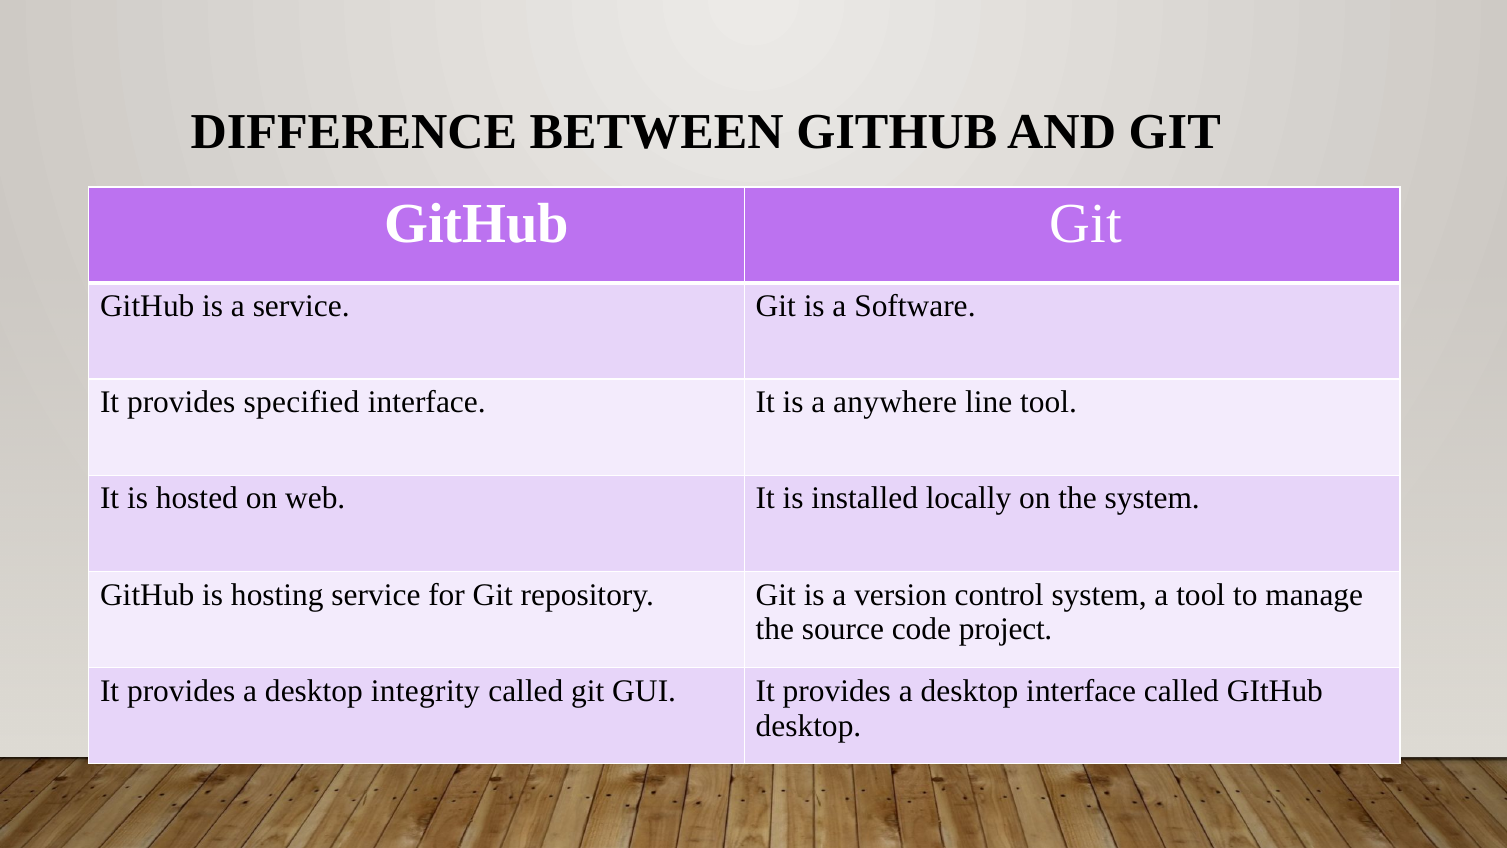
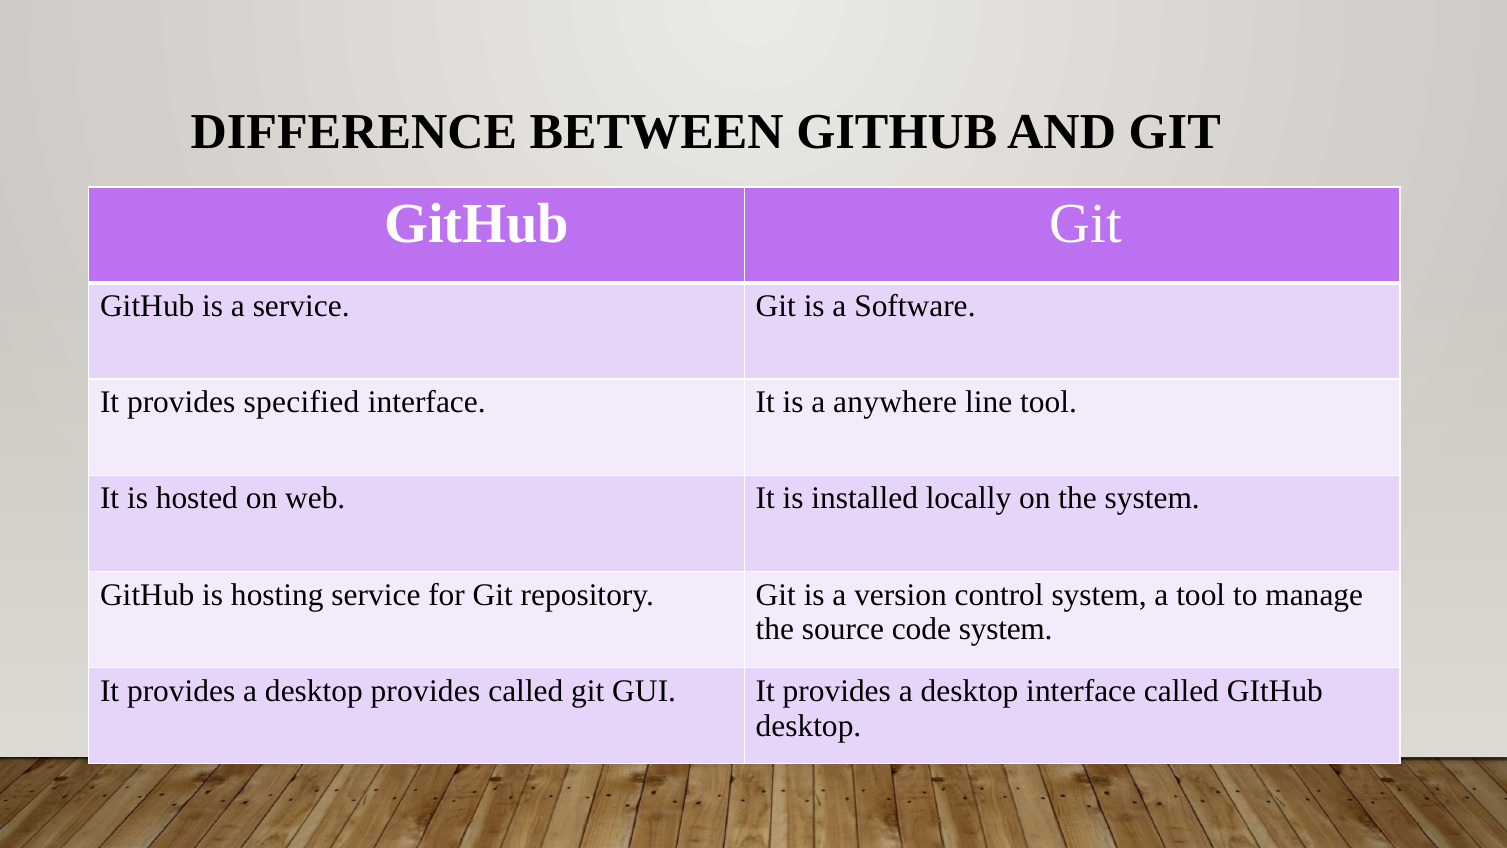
code project: project -> system
desktop integrity: integrity -> provides
